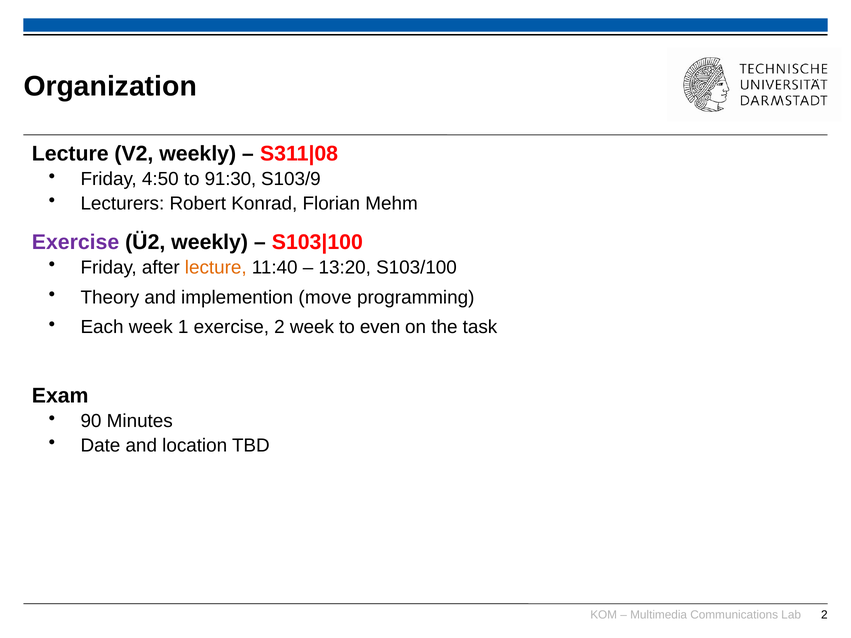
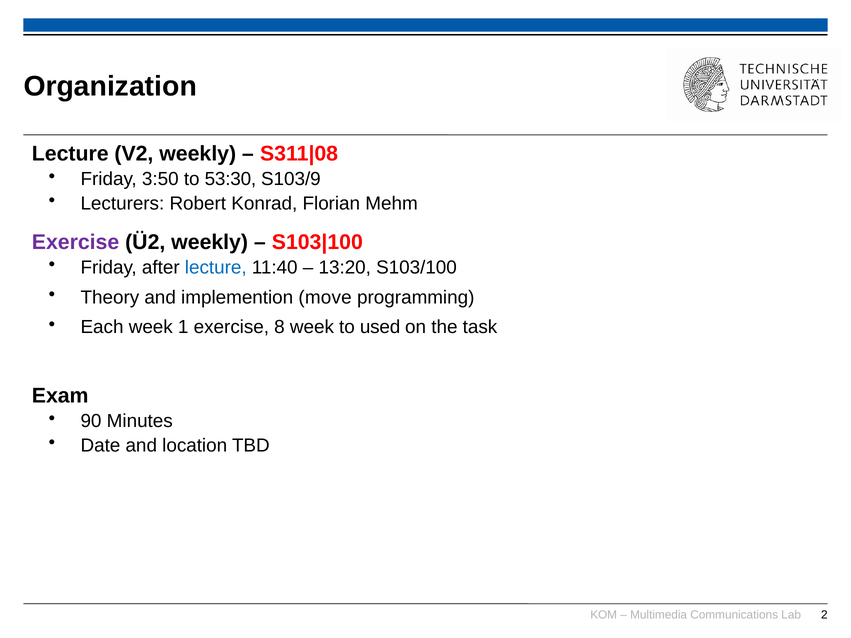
4:50: 4:50 -> 3:50
91:30: 91:30 -> 53:30
lecture at (216, 268) colour: orange -> blue
exercise 2: 2 -> 8
even: even -> used
